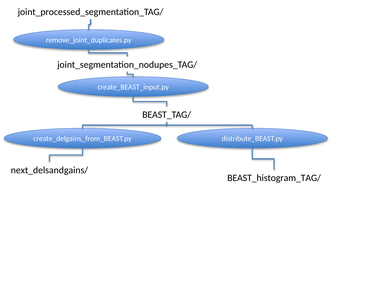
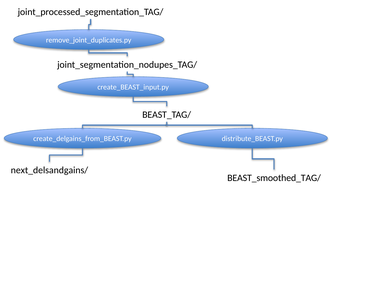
BEAST_histogram_TAG/: BEAST_histogram_TAG/ -> BEAST_smoothed_TAG/
